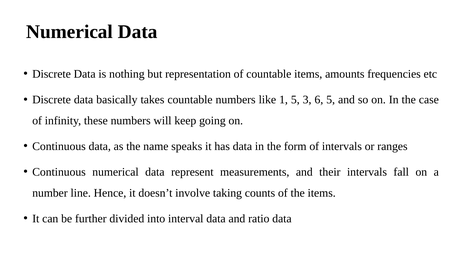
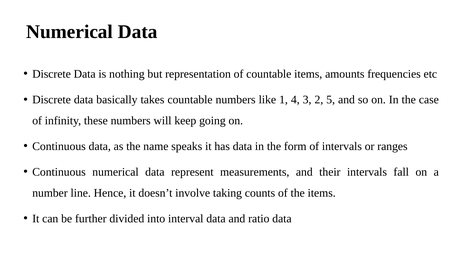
1 5: 5 -> 4
6: 6 -> 2
